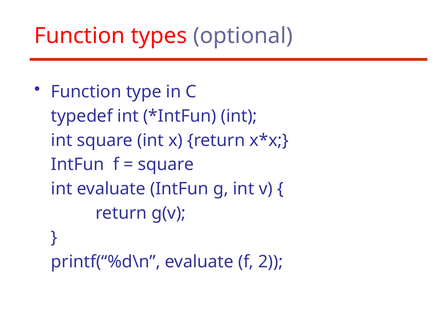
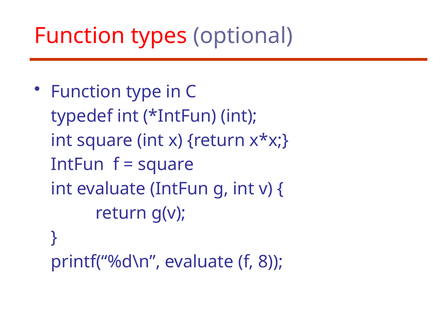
2: 2 -> 8
